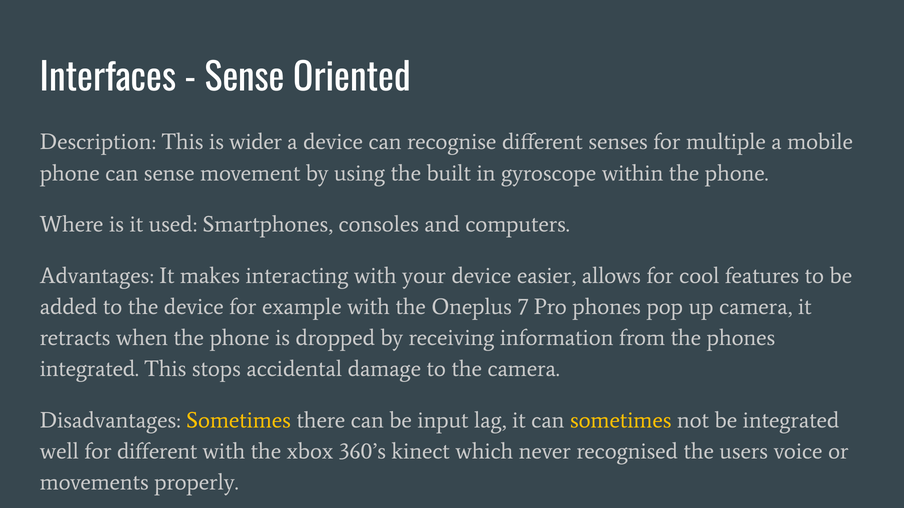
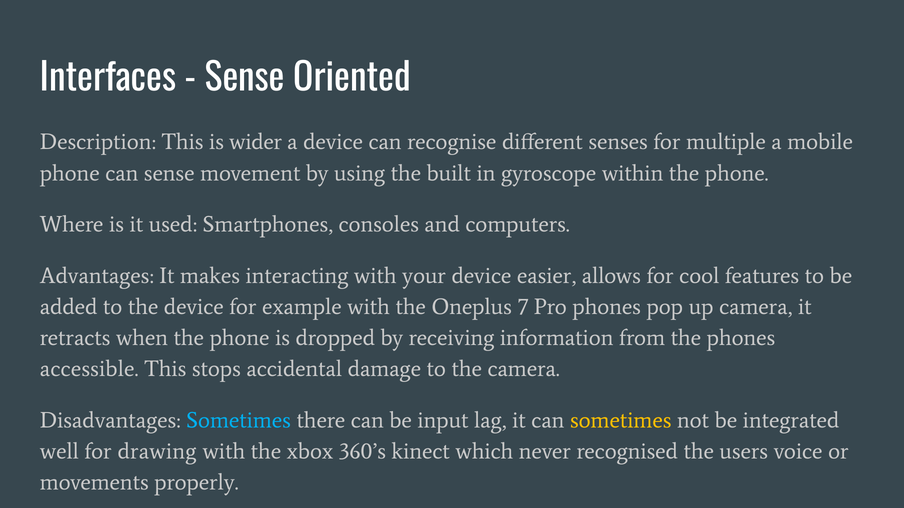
integrated at (89, 369): integrated -> accessible
Sometimes at (239, 421) colour: yellow -> light blue
for different: different -> drawing
